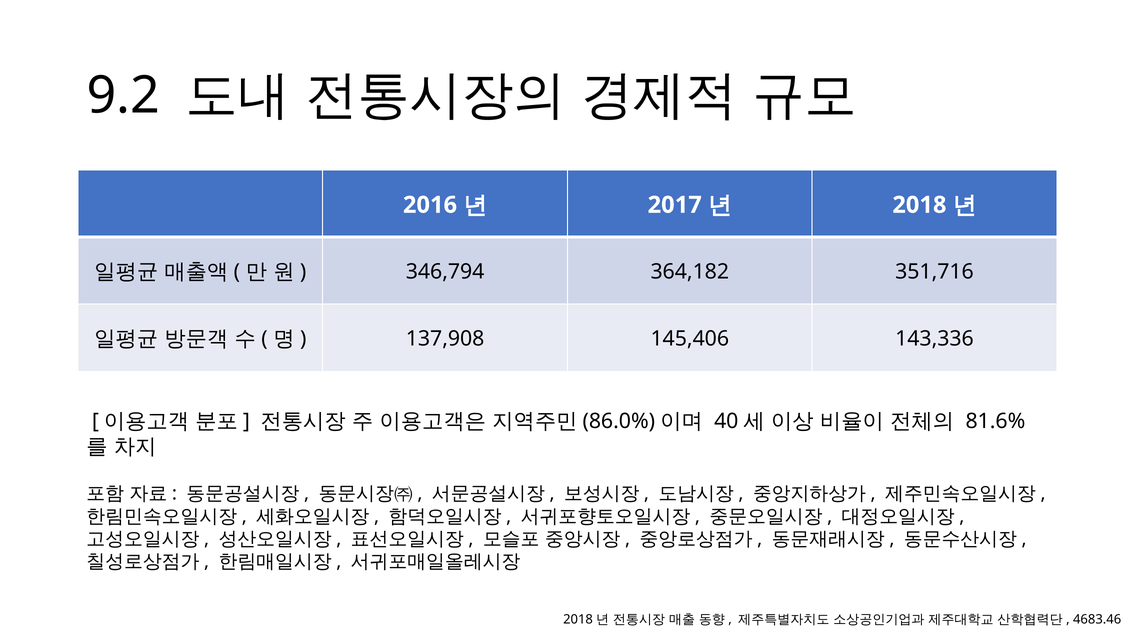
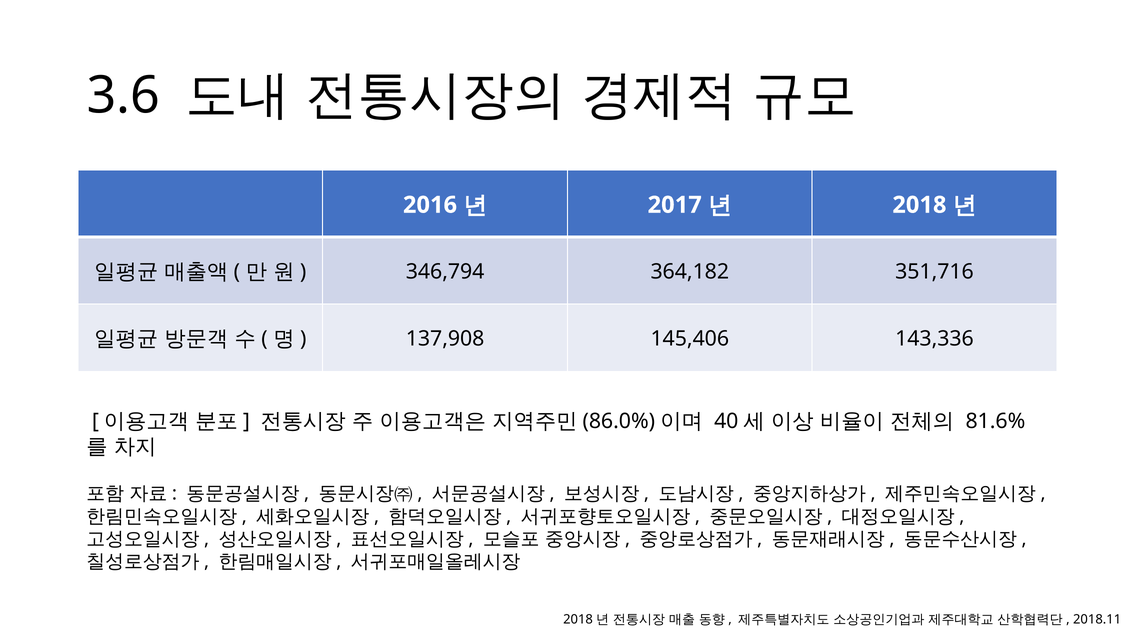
9.2: 9.2 -> 3.6
4683.46: 4683.46 -> 2018.11
